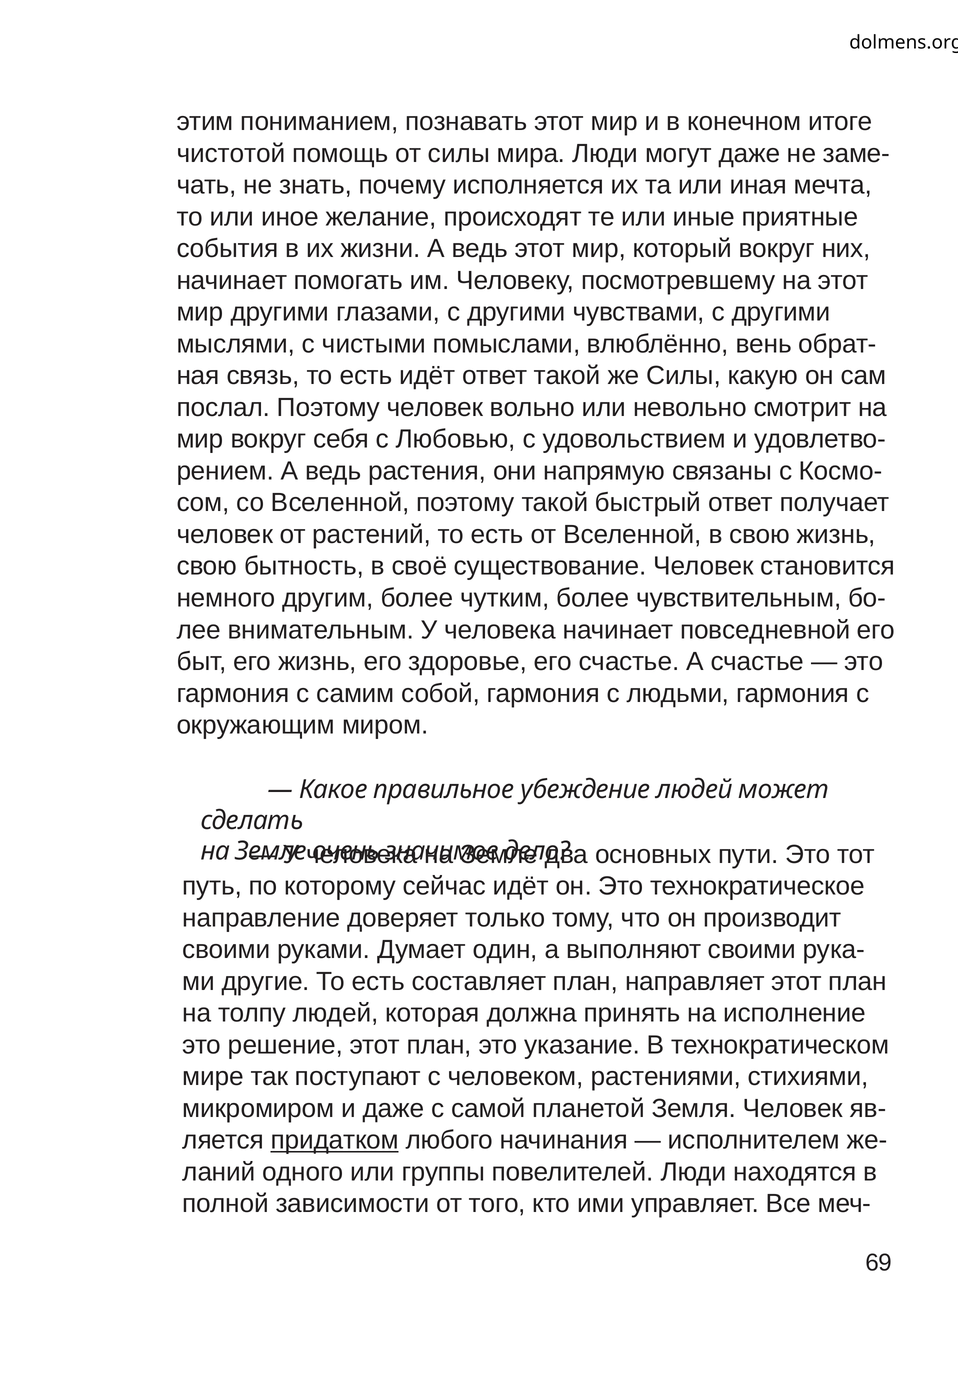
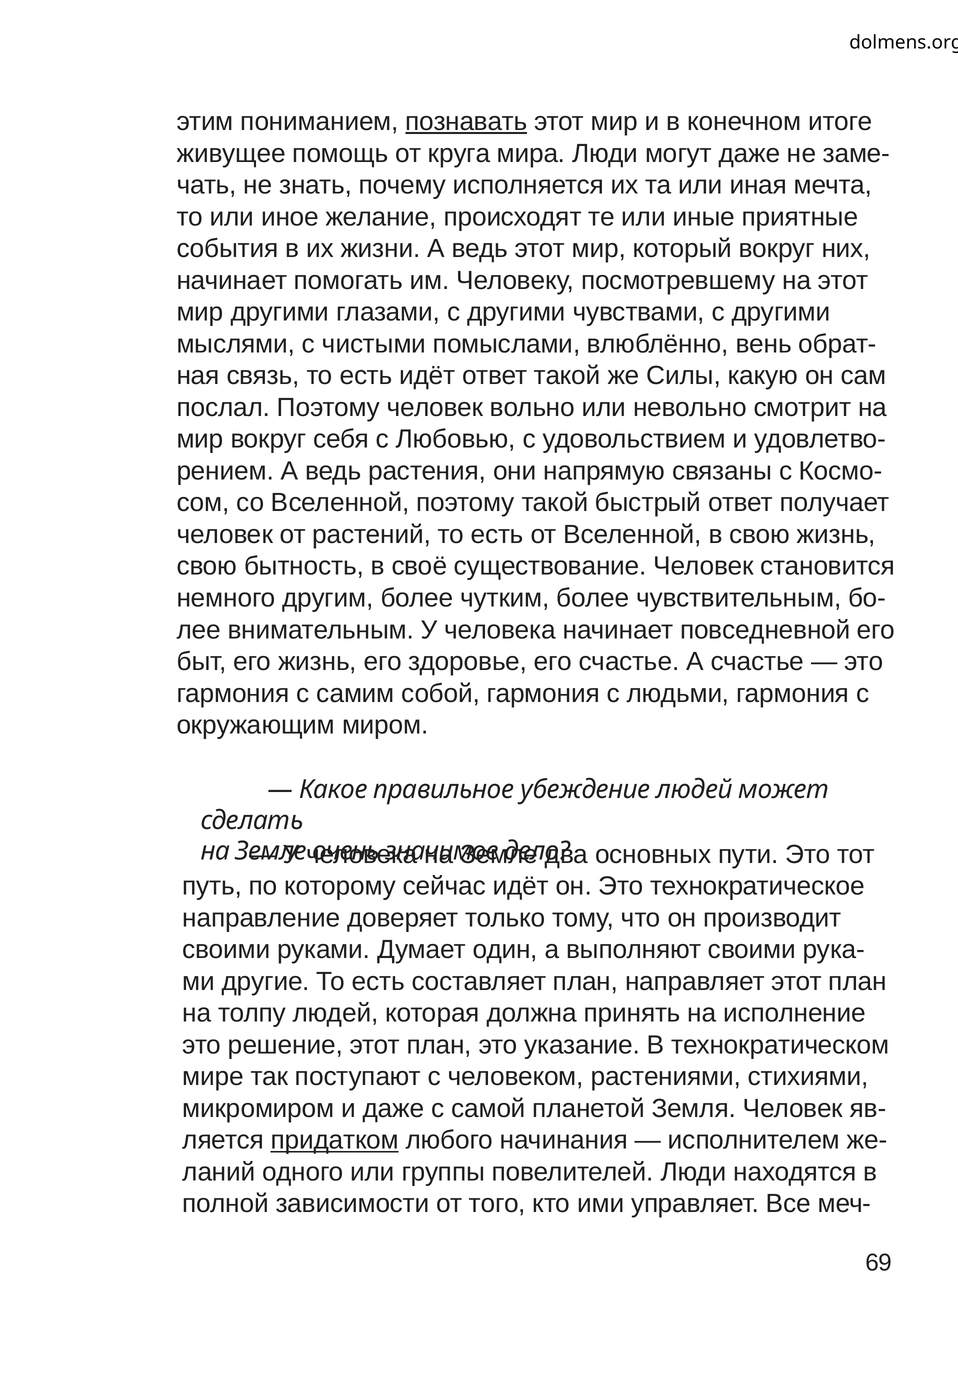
познавать underline: none -> present
чистотой: чистотой -> живущее
от силы: силы -> круга
